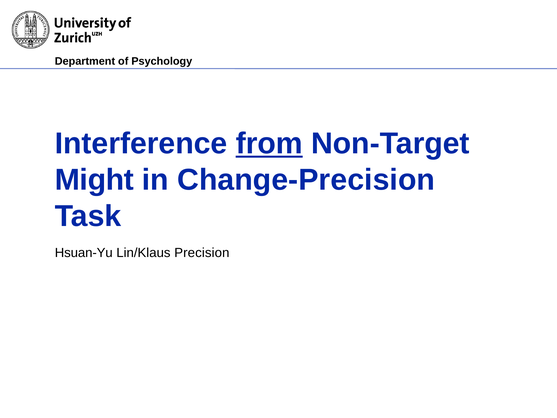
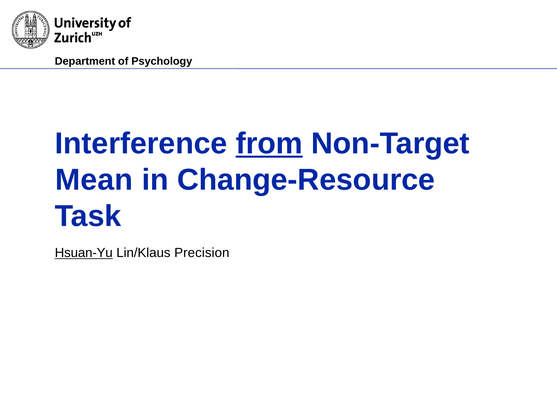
Might: Might -> Mean
Change-Precision: Change-Precision -> Change-Resource
Hsuan-Yu underline: none -> present
